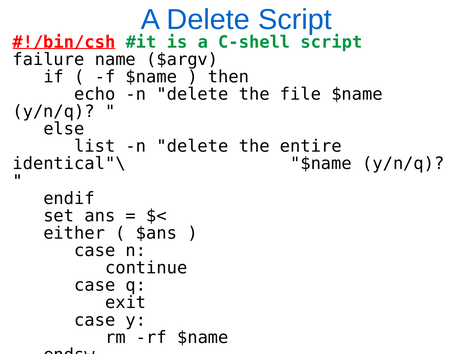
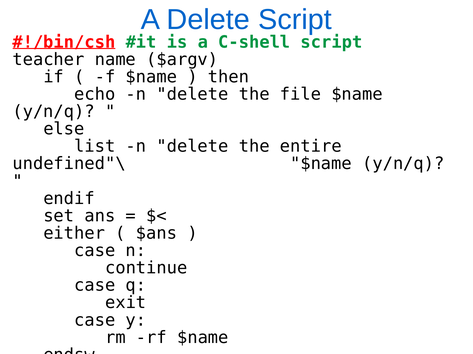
failure: failure -> teacher
identical"\: identical"\ -> undefined"\
